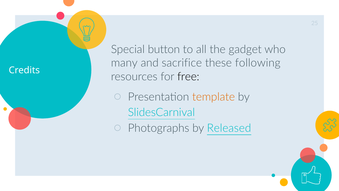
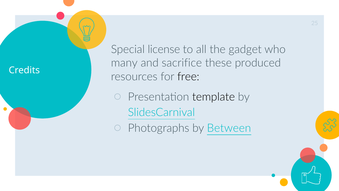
button: button -> license
following: following -> produced
template colour: orange -> black
Released: Released -> Between
